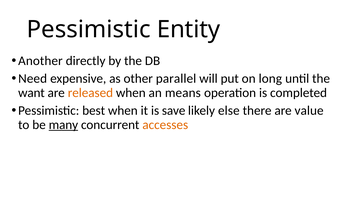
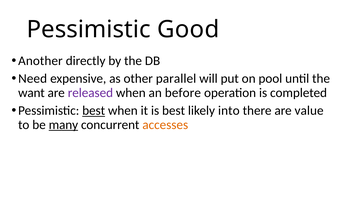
Entity: Entity -> Good
long: long -> pool
released colour: orange -> purple
means: means -> before
best at (94, 111) underline: none -> present
is save: save -> best
else: else -> into
